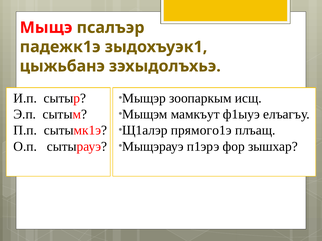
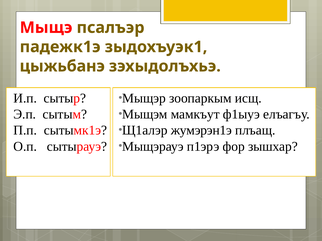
прямого1э: прямого1э -> жумэрэн1э
